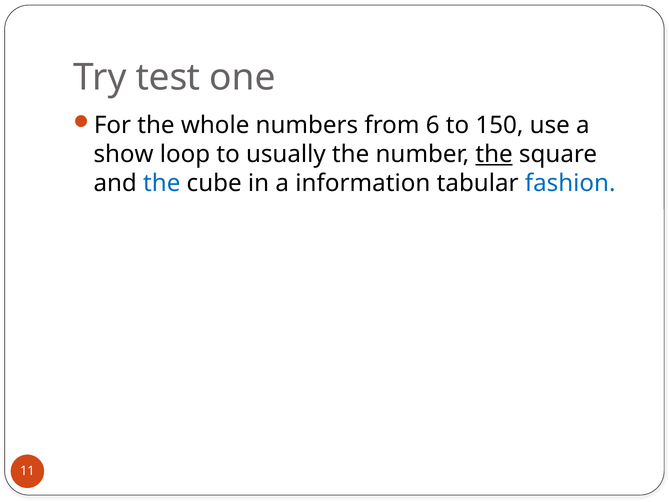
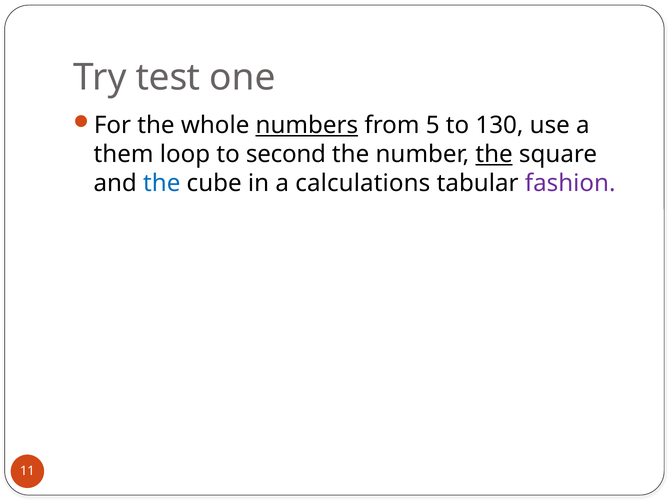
numbers underline: none -> present
6: 6 -> 5
150: 150 -> 130
show: show -> them
usually: usually -> second
information: information -> calculations
fashion colour: blue -> purple
